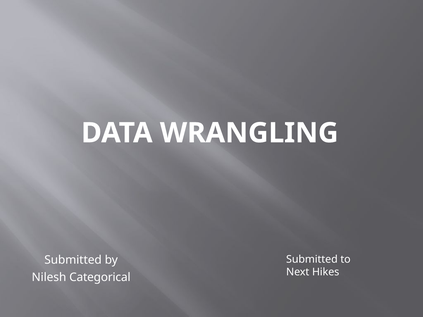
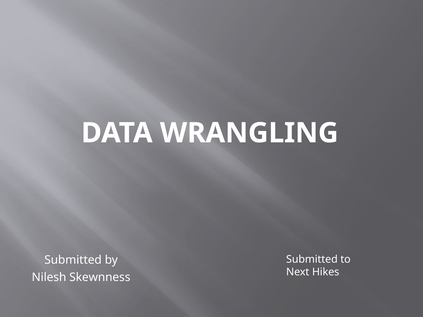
Categorical: Categorical -> Skewnness
